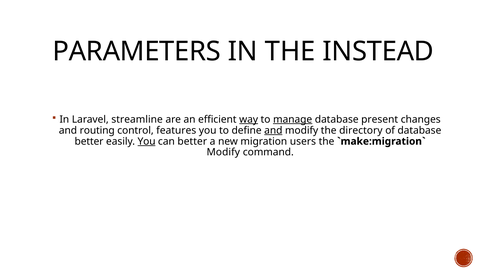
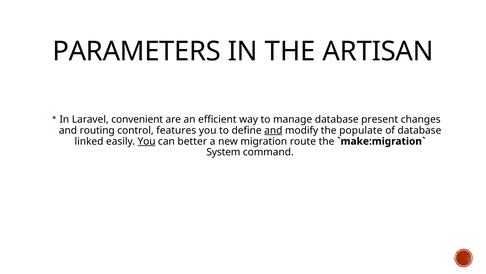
INSTEAD: INSTEAD -> ARTISAN
streamline: streamline -> convenient
way underline: present -> none
manage underline: present -> none
directory: directory -> populate
better at (89, 141): better -> linked
users: users -> route
Modify at (223, 152): Modify -> System
